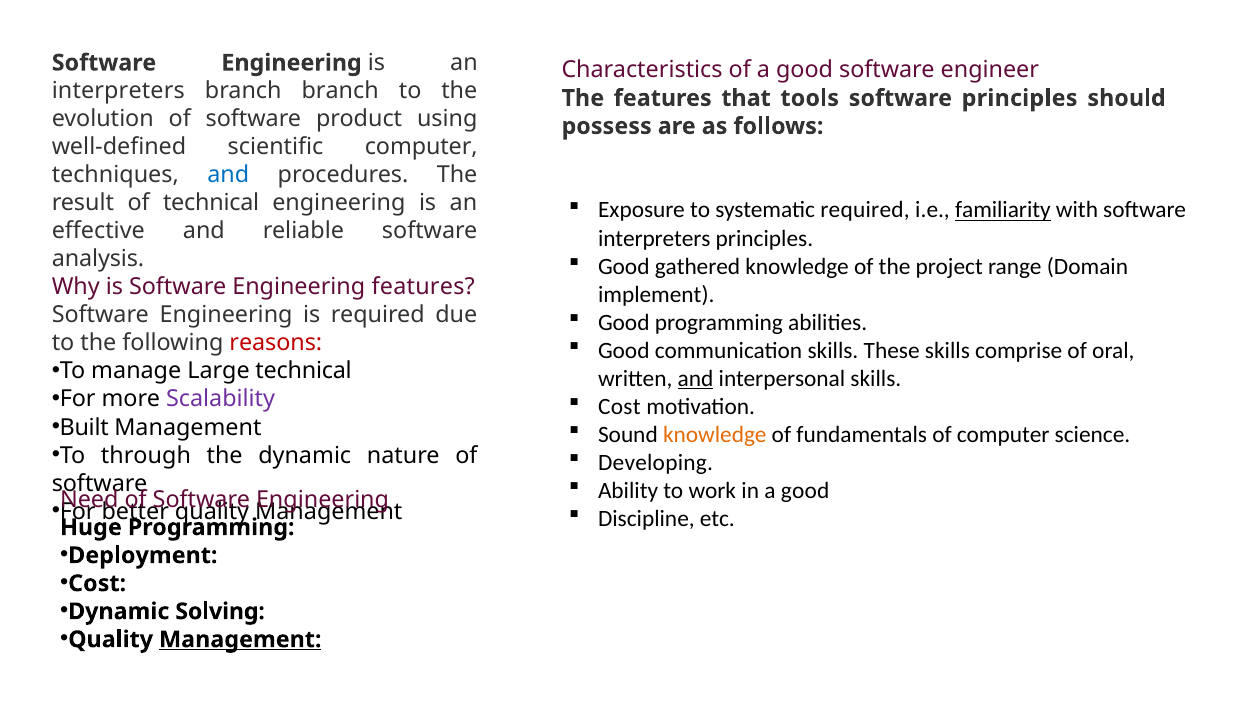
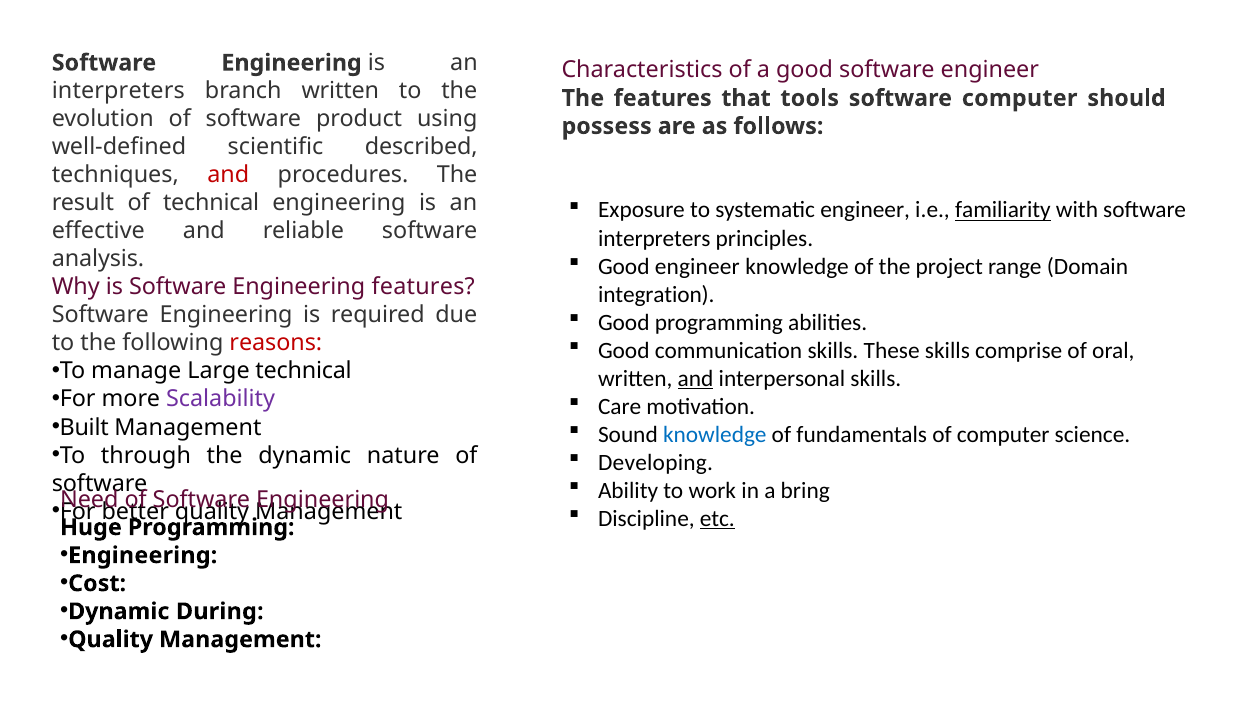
branch branch: branch -> written
software principles: principles -> computer
scientific computer: computer -> described
and at (228, 175) colour: blue -> red
systematic required: required -> engineer
Good gathered: gathered -> engineer
implement: implement -> integration
Cost at (619, 406): Cost -> Care
knowledge at (715, 435) colour: orange -> blue
in a good: good -> bring
etc underline: none -> present
Deployment at (143, 555): Deployment -> Engineering
Solving: Solving -> During
Management at (240, 639) underline: present -> none
